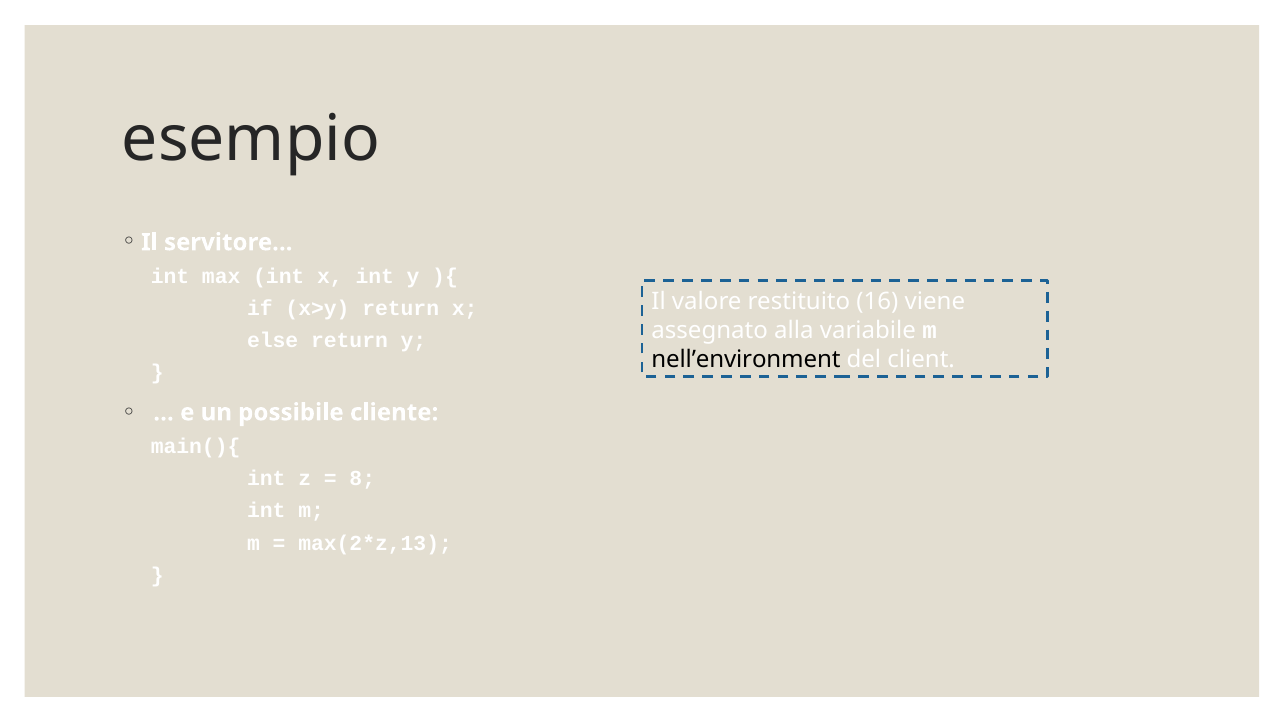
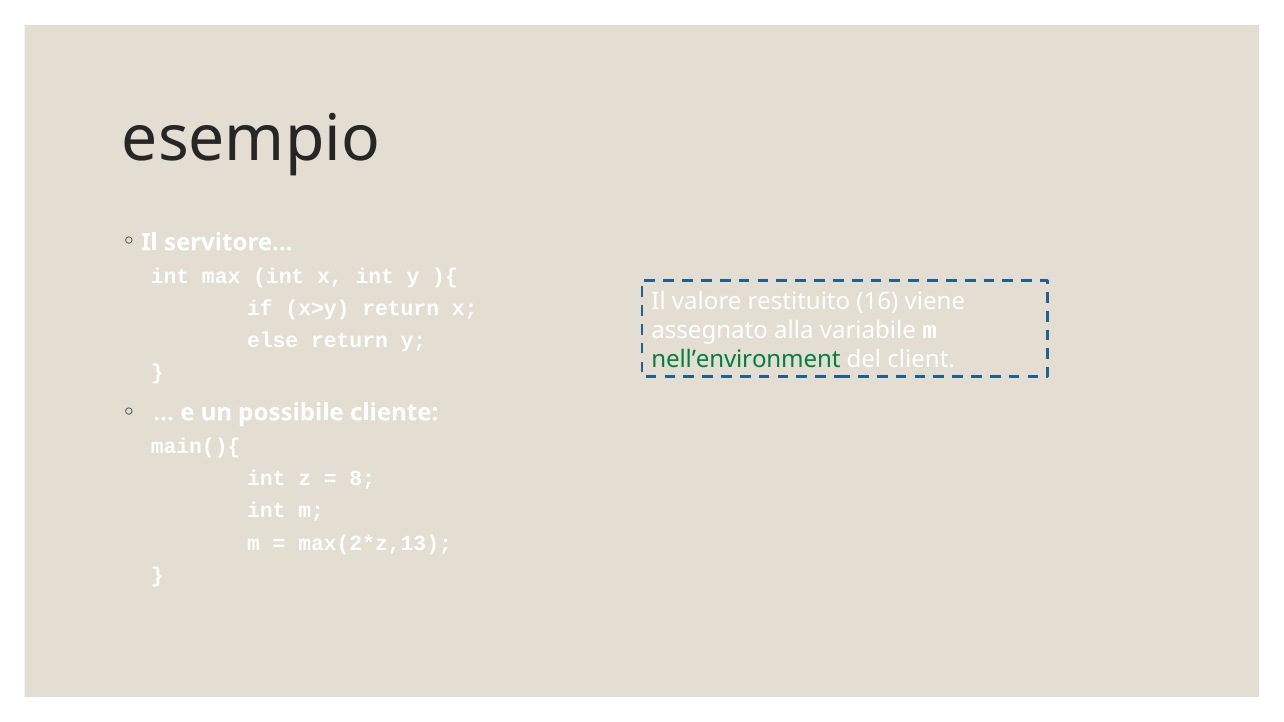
nell’environment colour: black -> green
